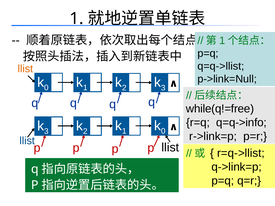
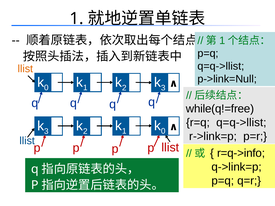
r=q q=q->info: q=q->info -> q=q->llist
llist at (170, 148) colour: black -> red
r=q->llist: r=q->llist -> r=q->info
